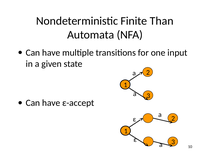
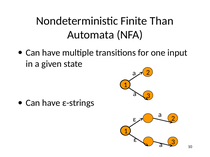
ε-accept: ε-accept -> ε-strings
